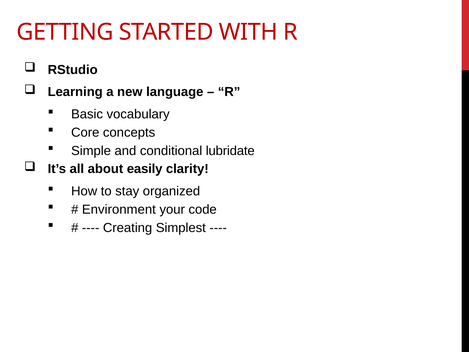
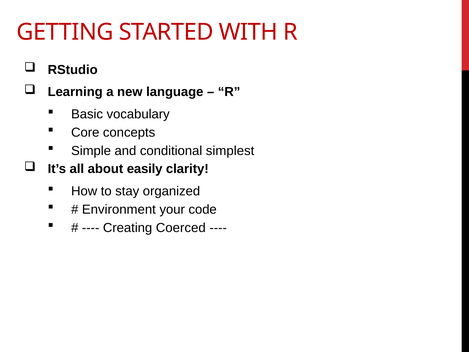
lubridate: lubridate -> simplest
Simplest: Simplest -> Coerced
